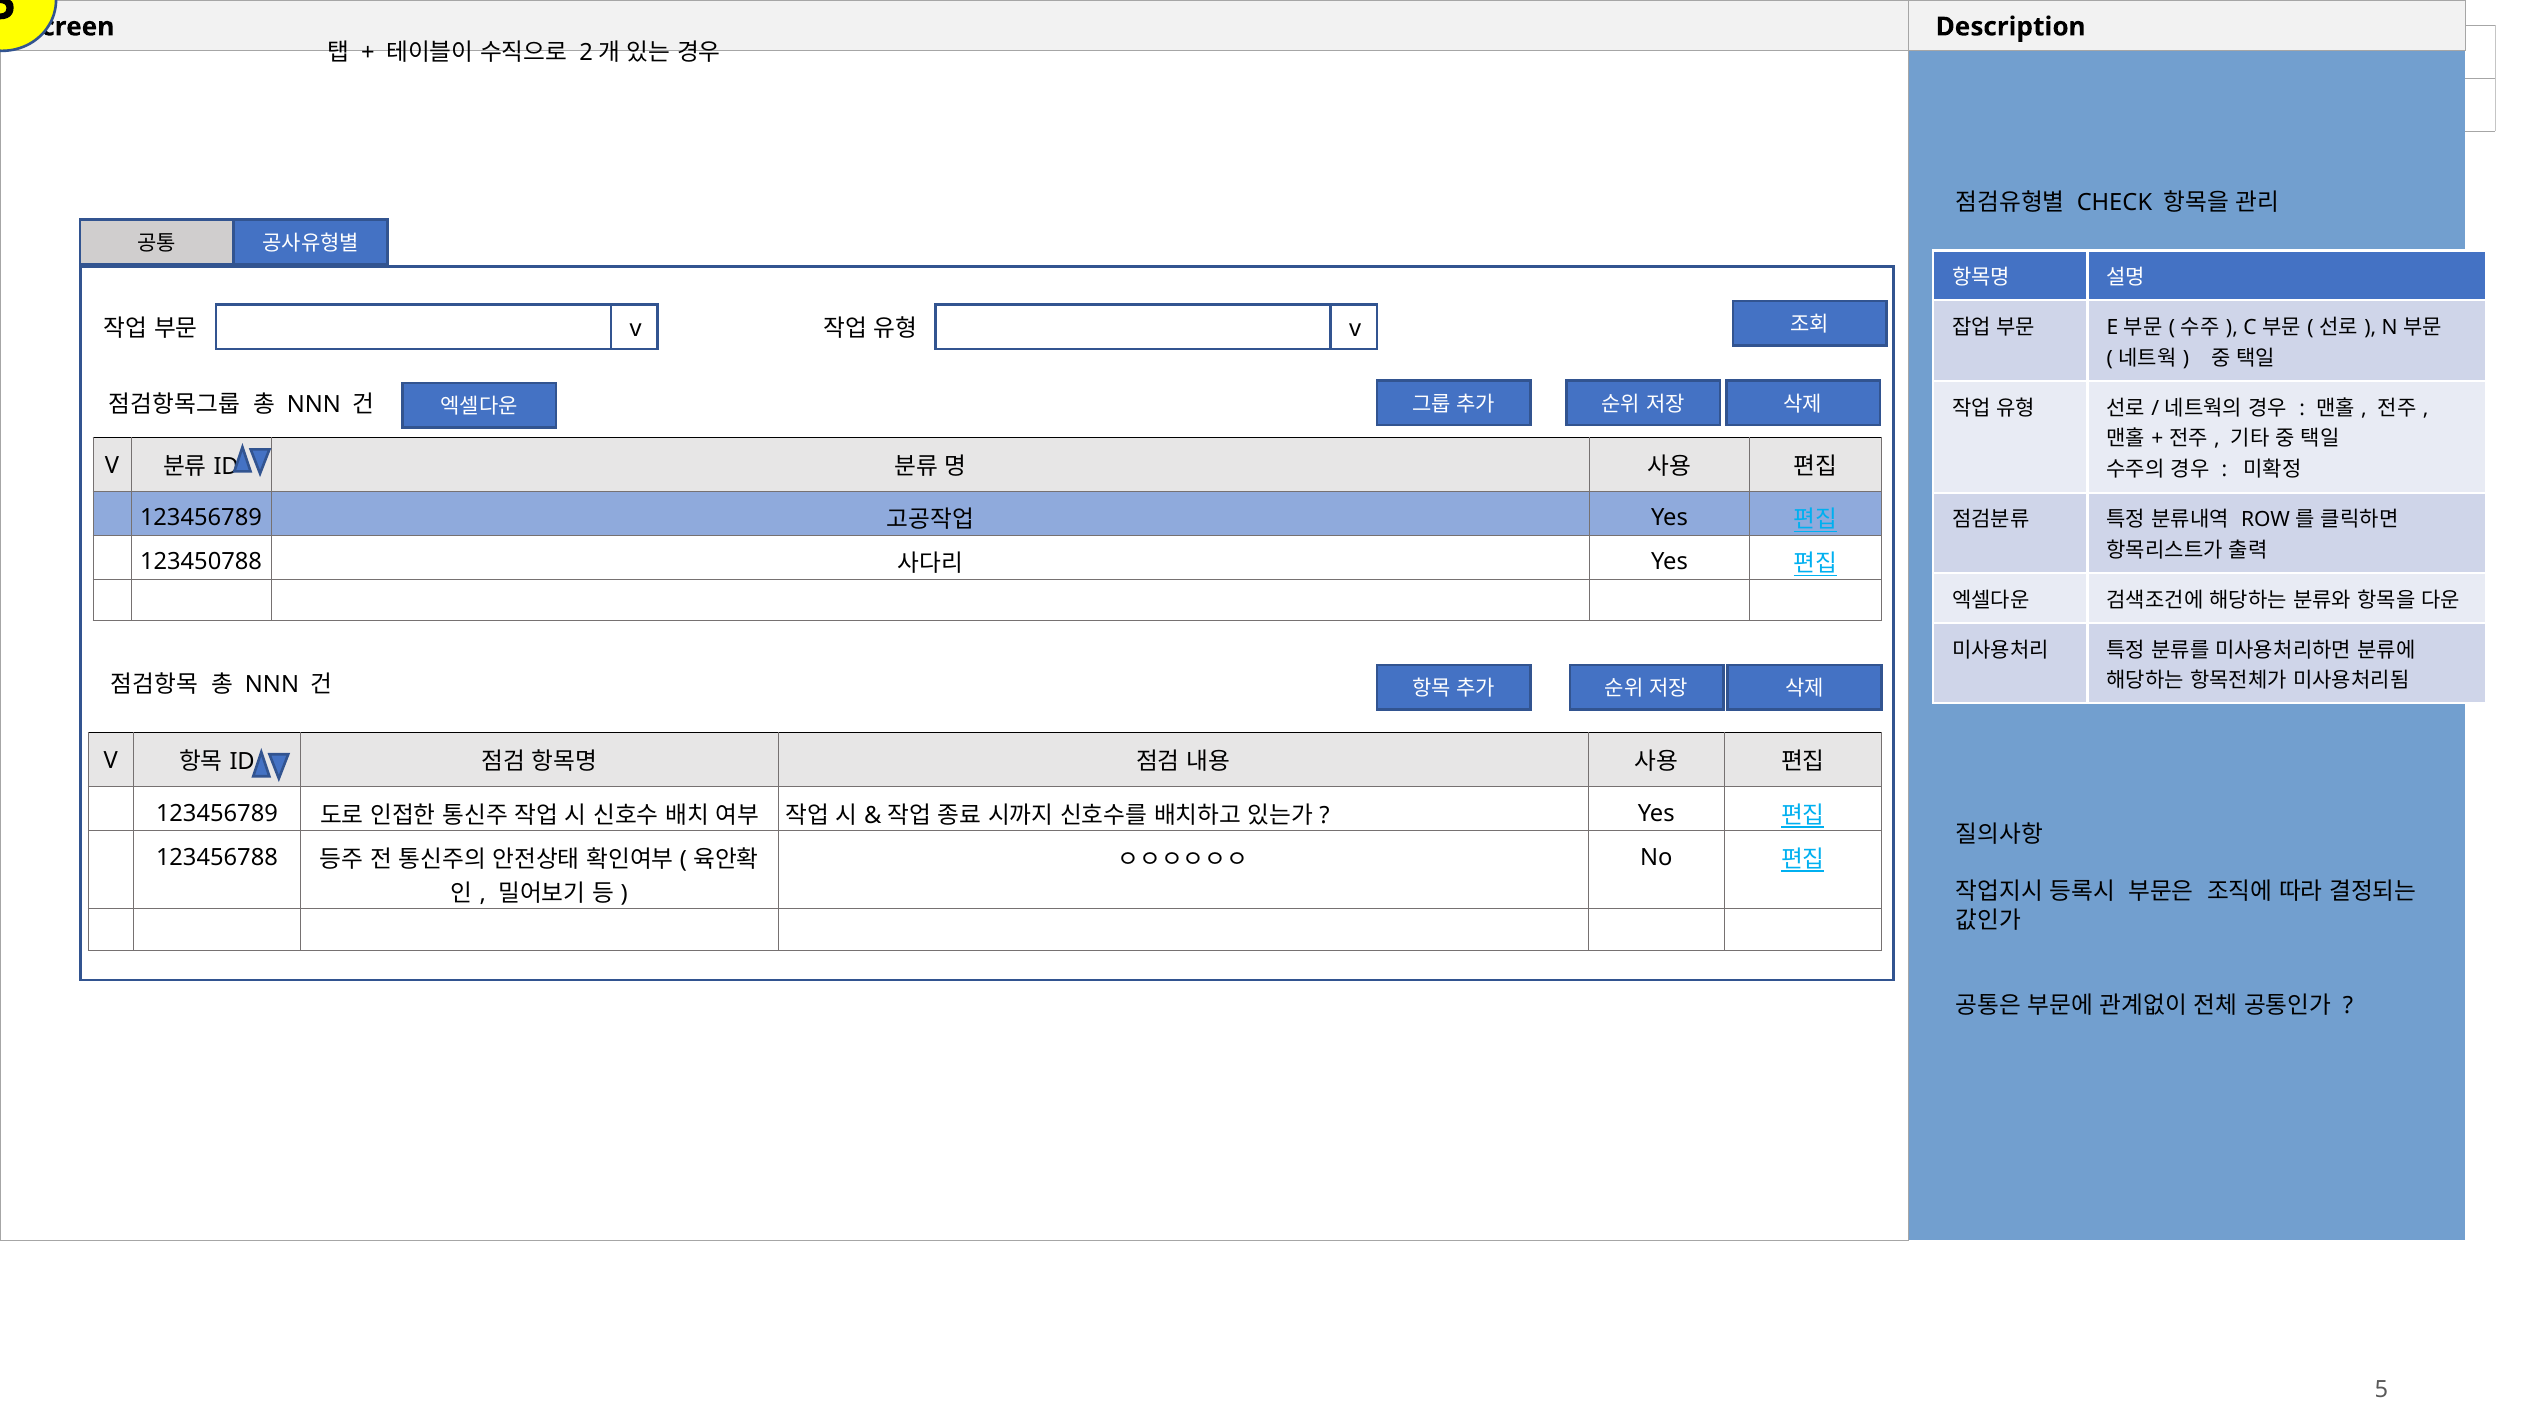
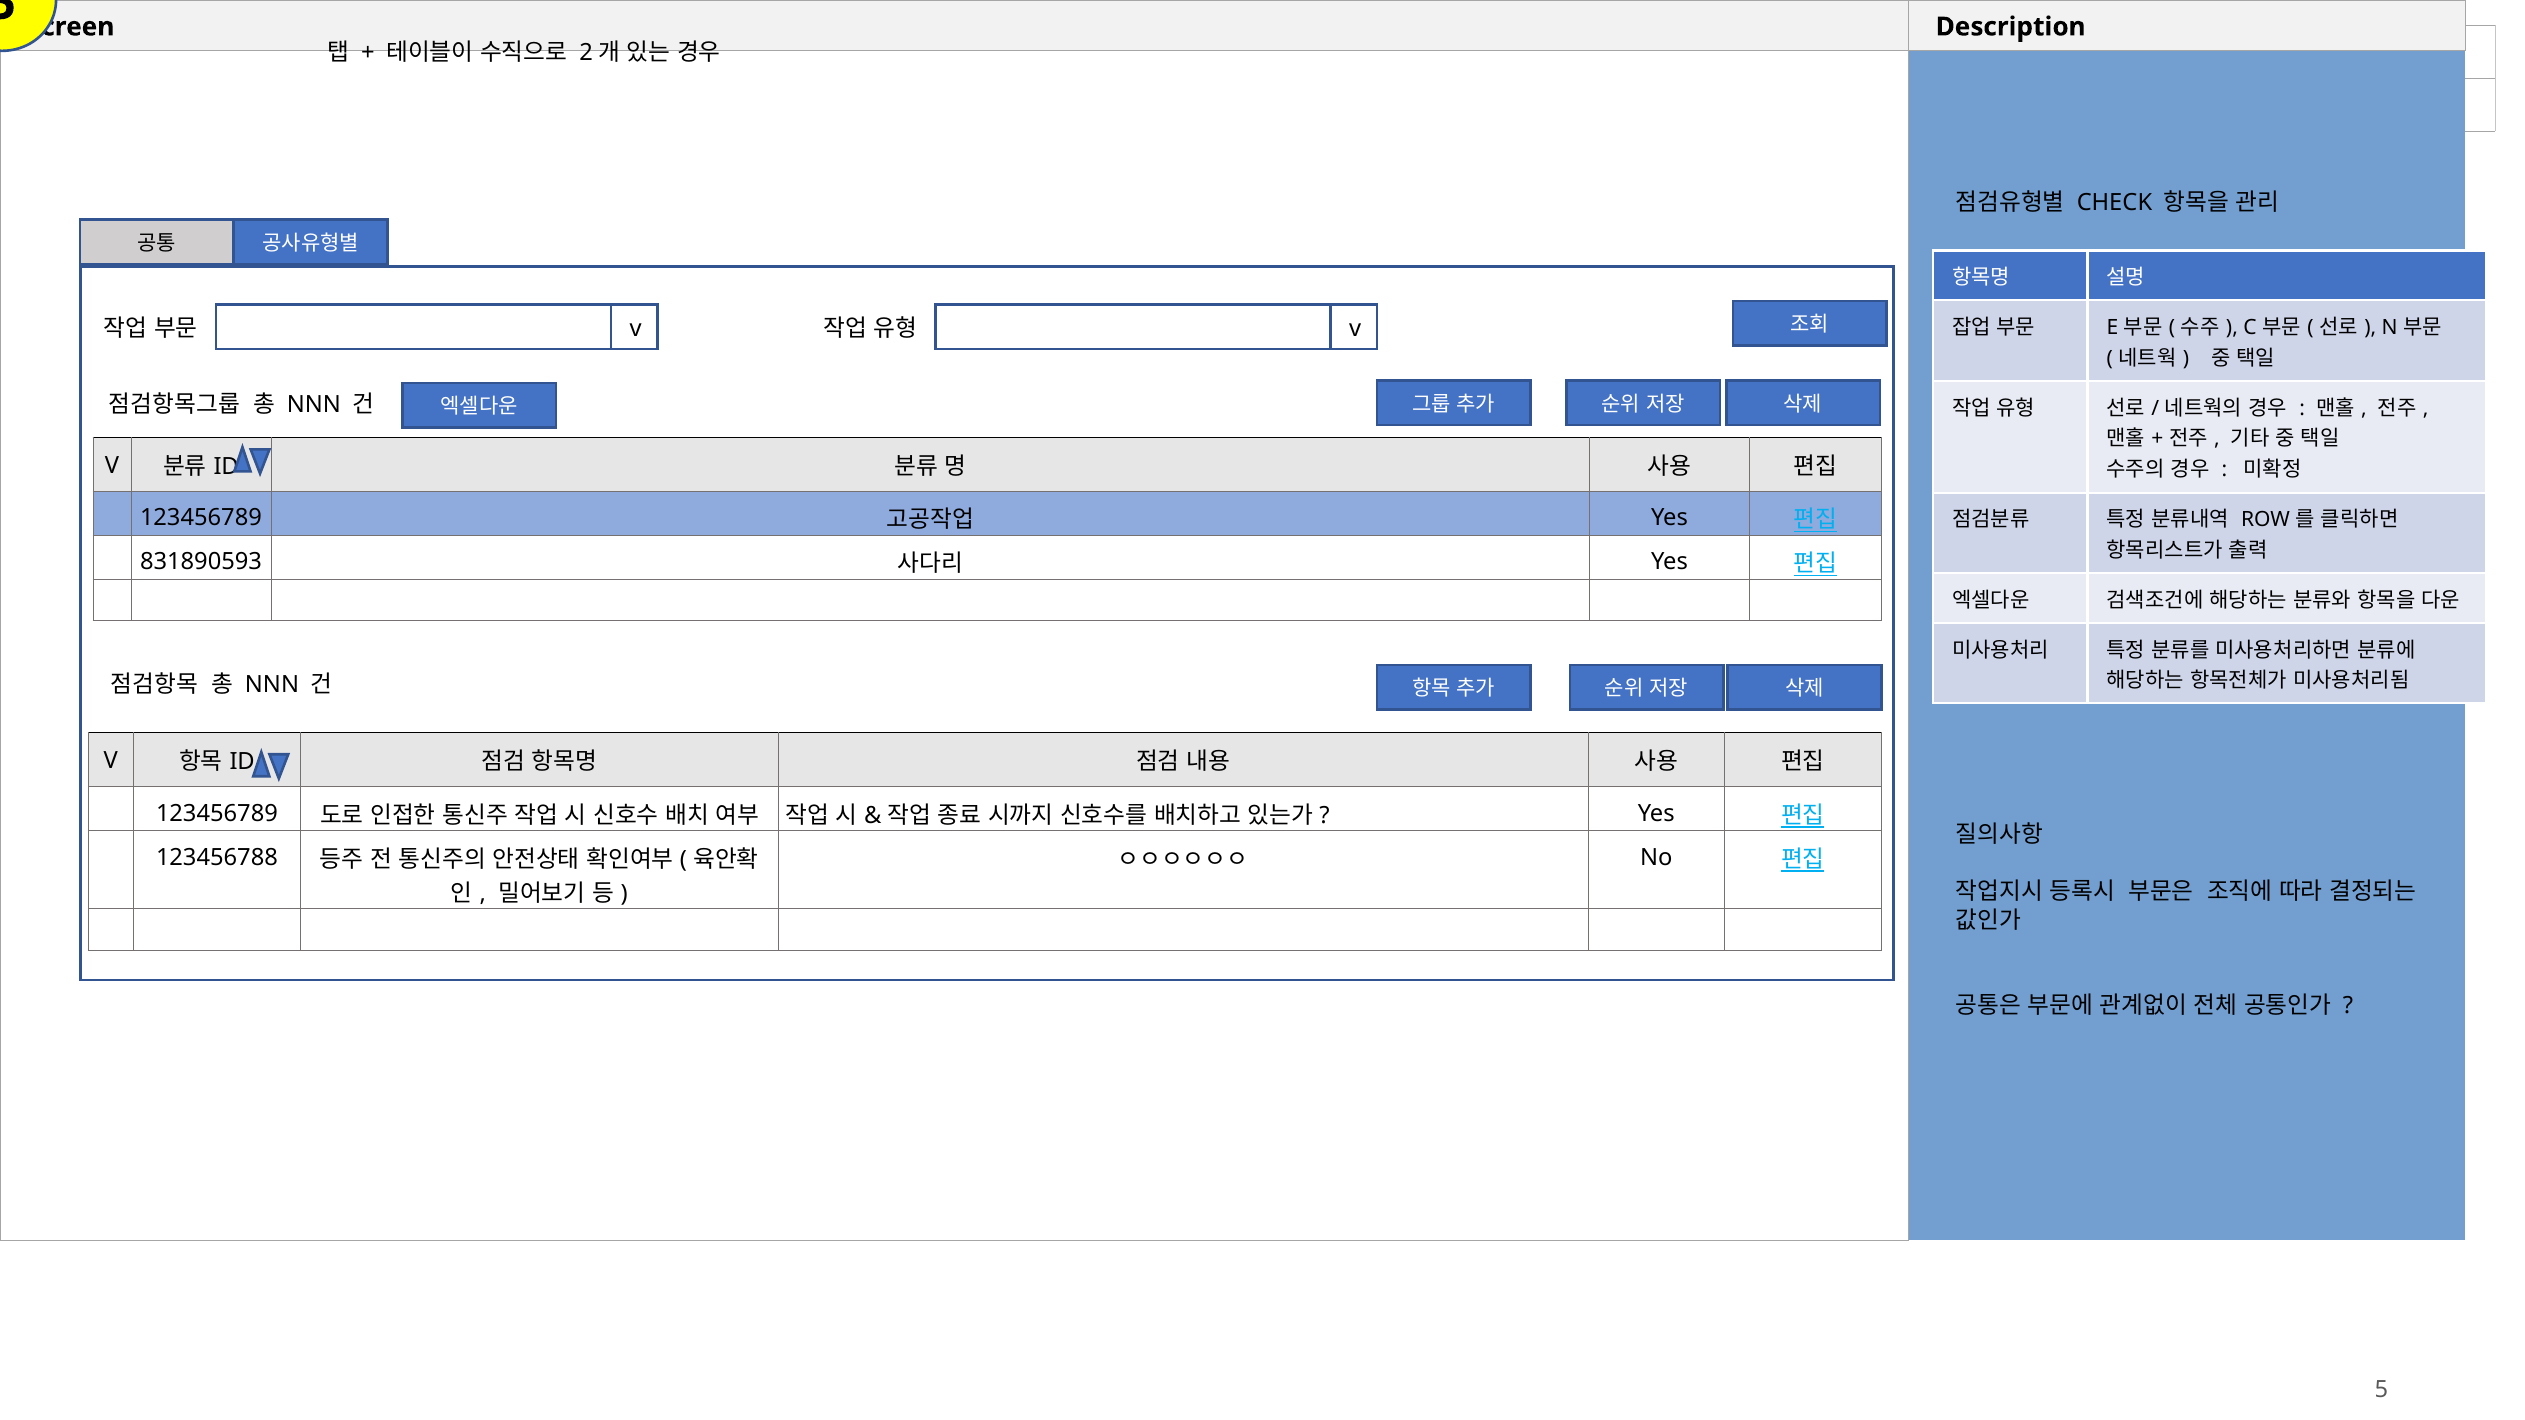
123450788: 123450788 -> 831890593
